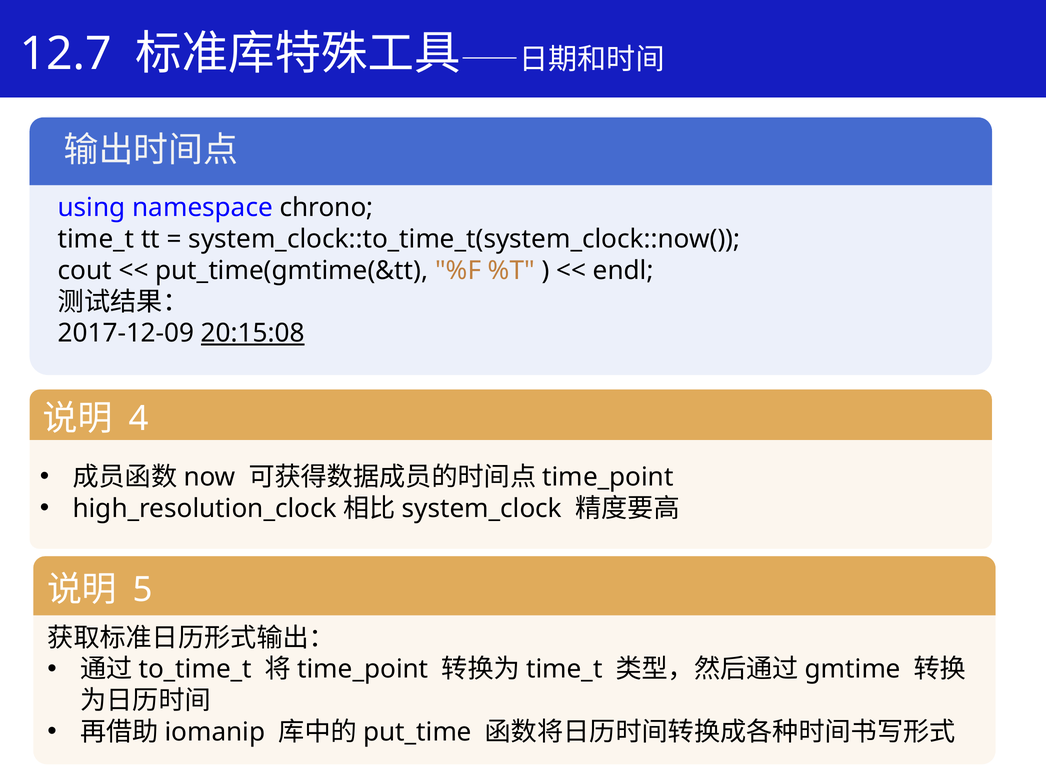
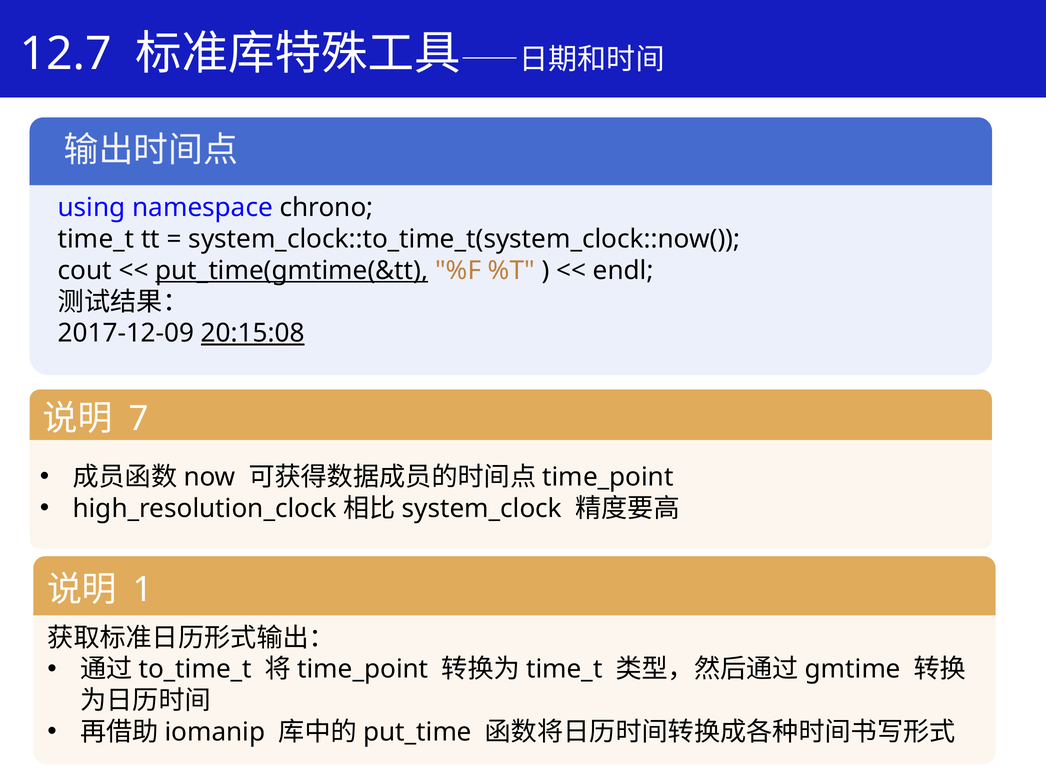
put_time(gmtime(&tt underline: none -> present
4: 4 -> 7
5: 5 -> 1
